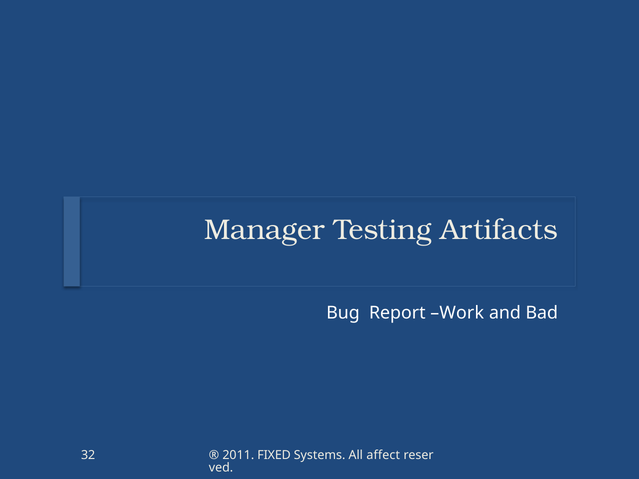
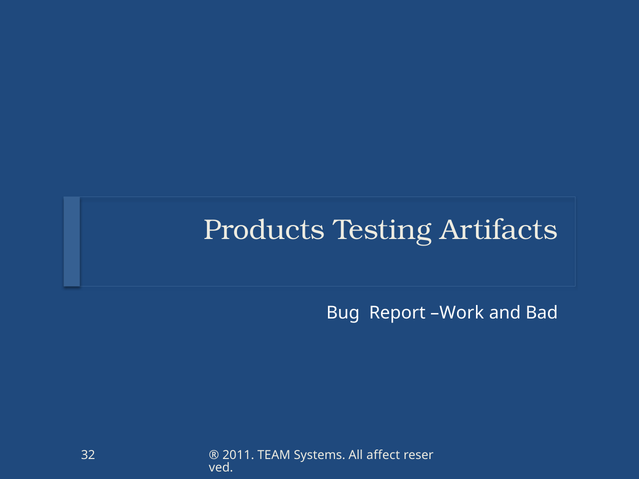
Manager: Manager -> Products
FIXED: FIXED -> TEAM
